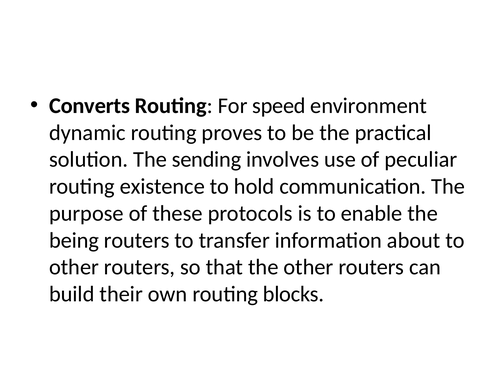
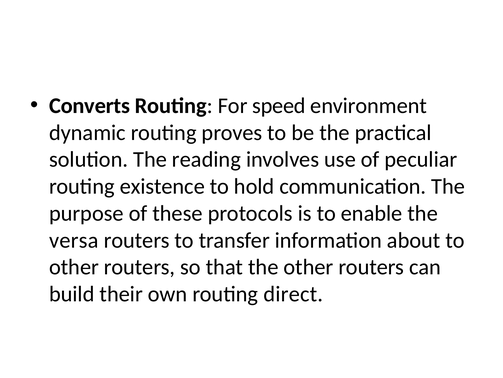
sending: sending -> reading
being: being -> versa
blocks: blocks -> direct
